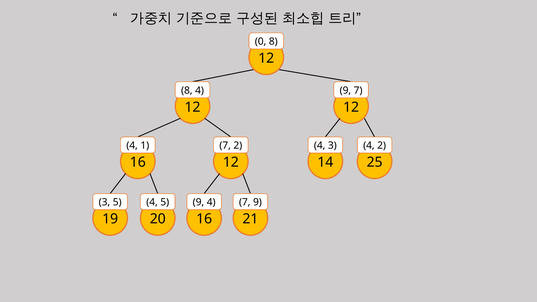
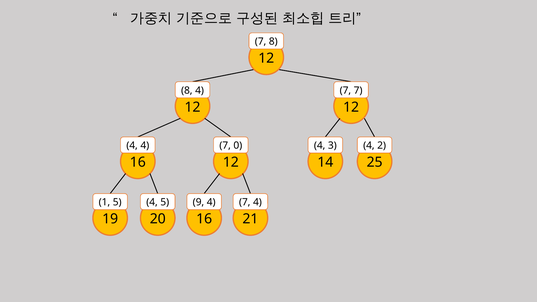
0 at (261, 42): 0 -> 7
9 at (345, 90): 9 -> 7
4 1: 1 -> 4
7 2: 2 -> 0
3 at (104, 202): 3 -> 1
7 9: 9 -> 4
